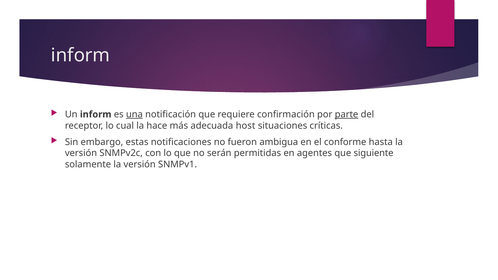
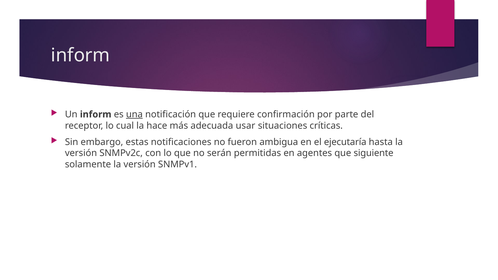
parte underline: present -> none
host: host -> usar
conforme: conforme -> ejecutaría
